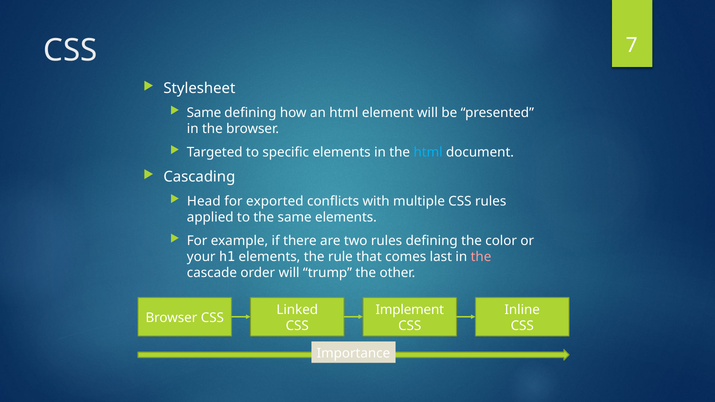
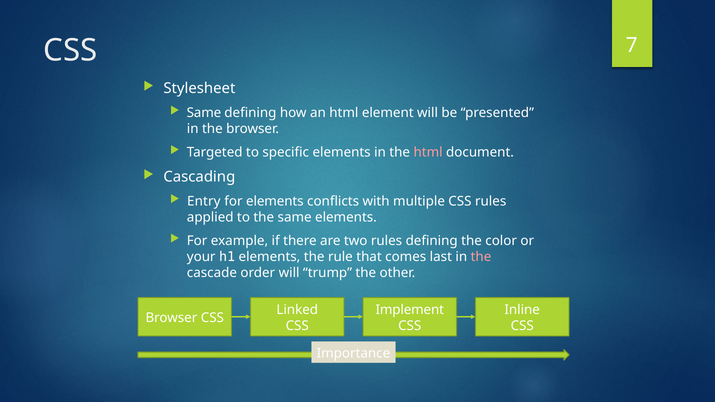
html at (428, 152) colour: light blue -> pink
Head: Head -> Entry
for exported: exported -> elements
